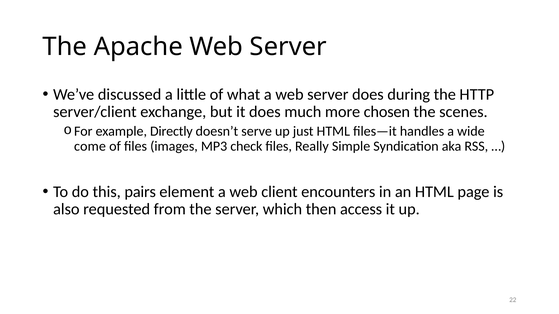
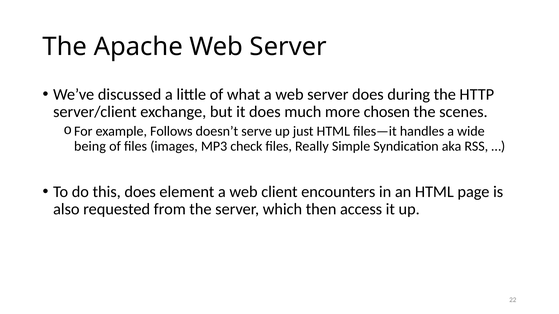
Directly: Directly -> Follows
come: come -> being
this pairs: pairs -> does
